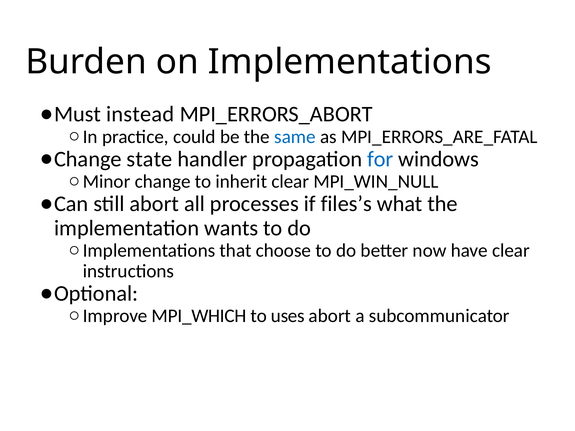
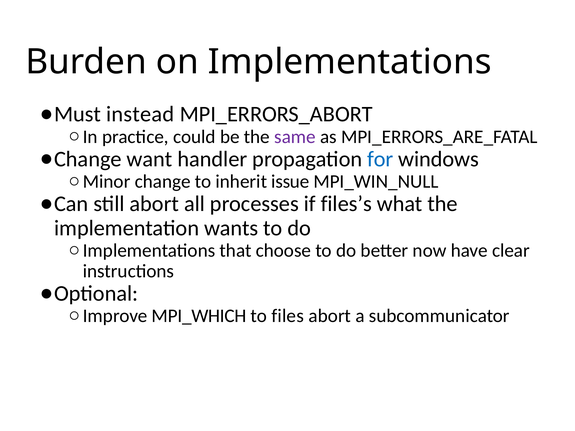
same colour: blue -> purple
state: state -> want
inherit clear: clear -> issue
uses: uses -> files
